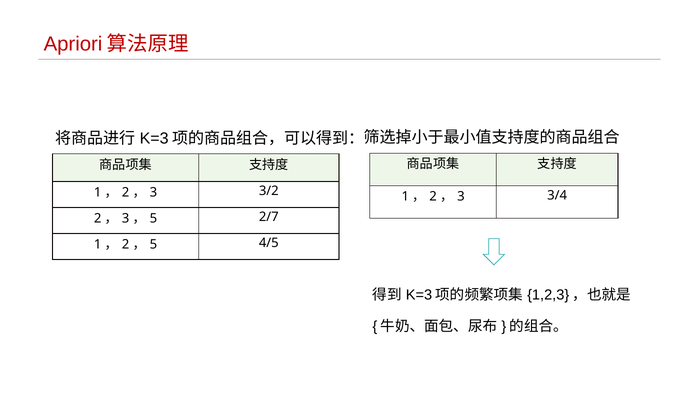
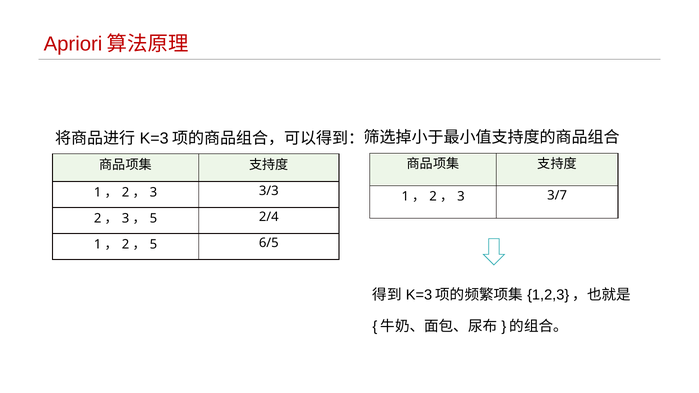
3/2: 3/2 -> 3/3
3/4: 3/4 -> 3/7
2/7: 2/7 -> 2/4
4/5: 4/5 -> 6/5
